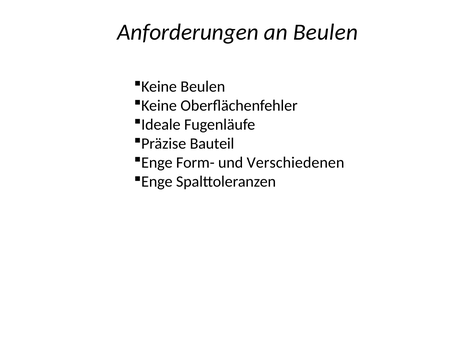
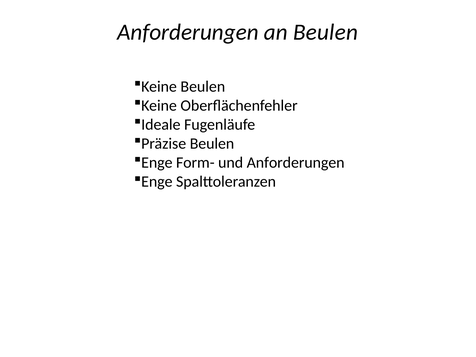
Präzise Bauteil: Bauteil -> Beulen
und Verschiedenen: Verschiedenen -> Anforderungen
